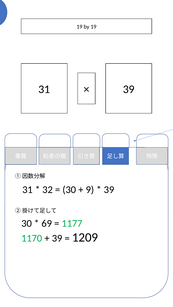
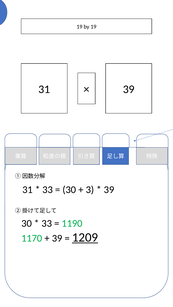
32 at (48, 190): 32 -> 33
9: 9 -> 3
69 at (47, 224): 69 -> 33
1177: 1177 -> 1190
1209 underline: none -> present
